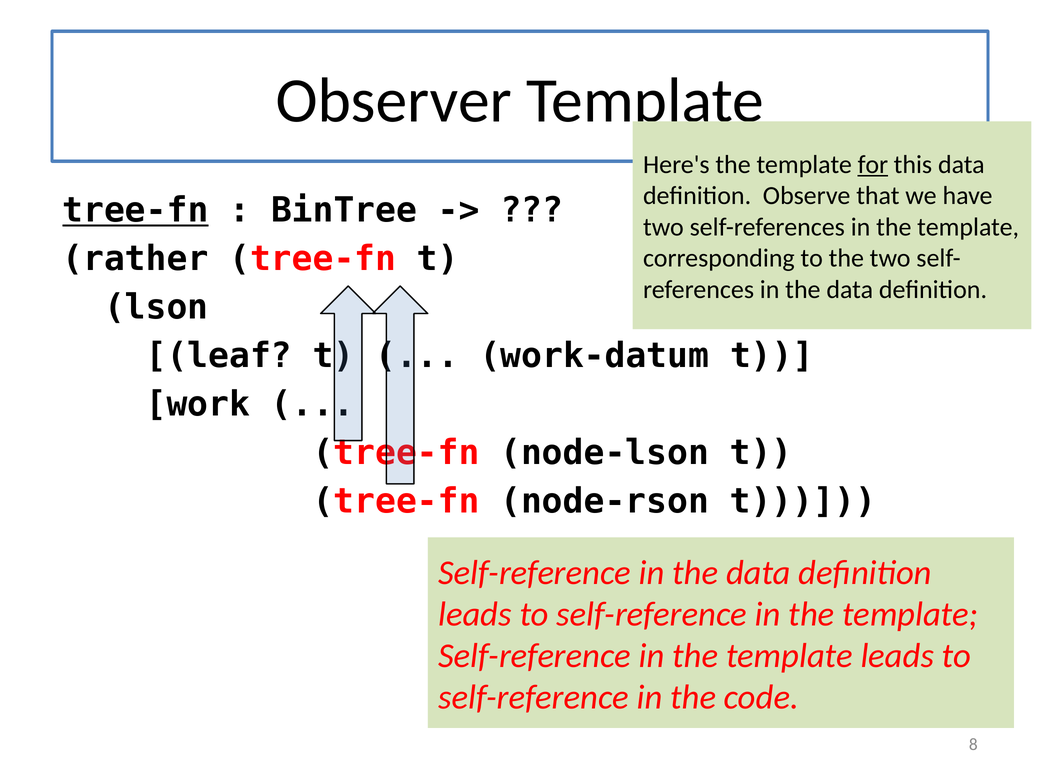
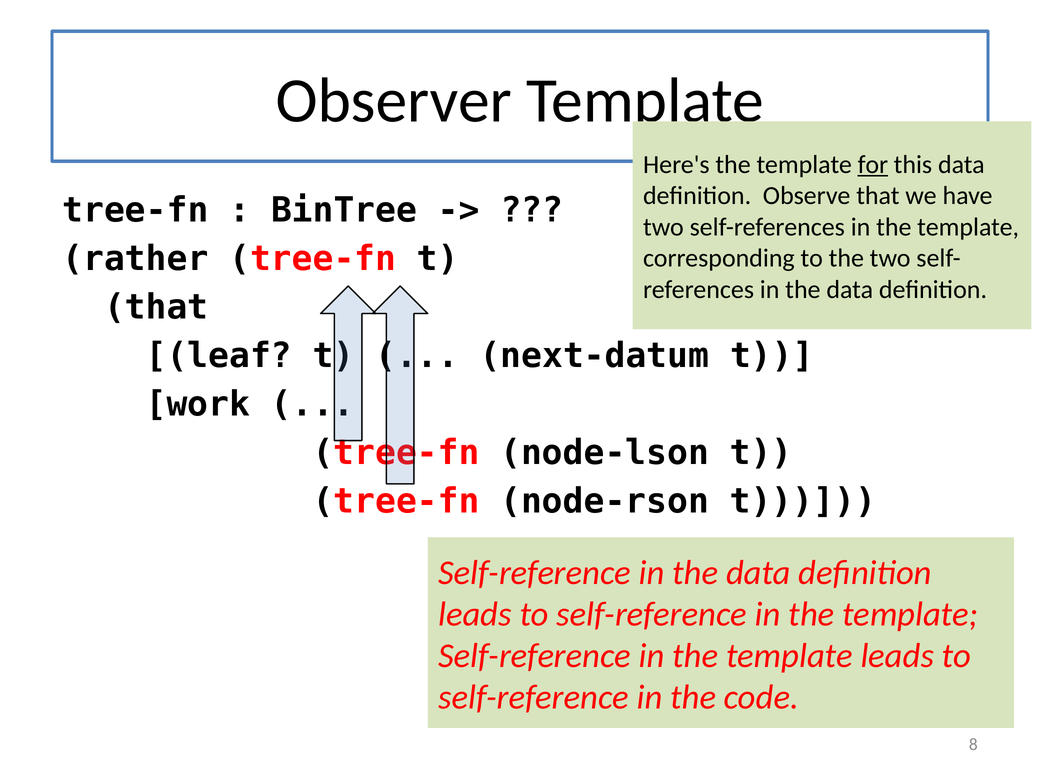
tree-fn at (135, 210) underline: present -> none
lson at (156, 307): lson -> that
work-datum: work-datum -> next-datum
